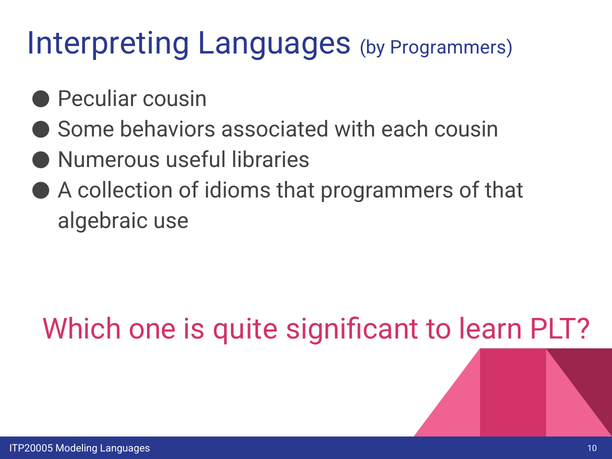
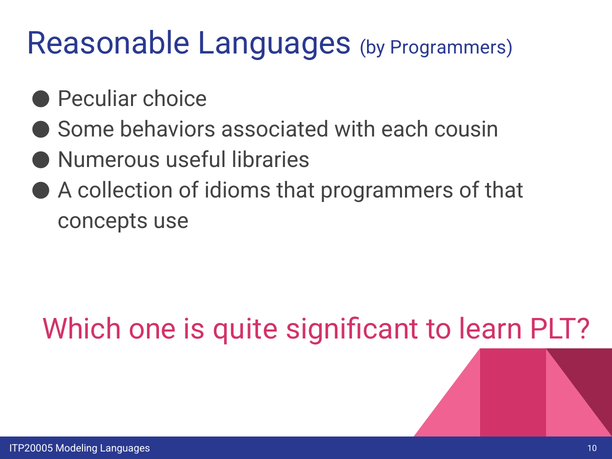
Interpreting: Interpreting -> Reasonable
Peculiar cousin: cousin -> choice
algebraic: algebraic -> concepts
